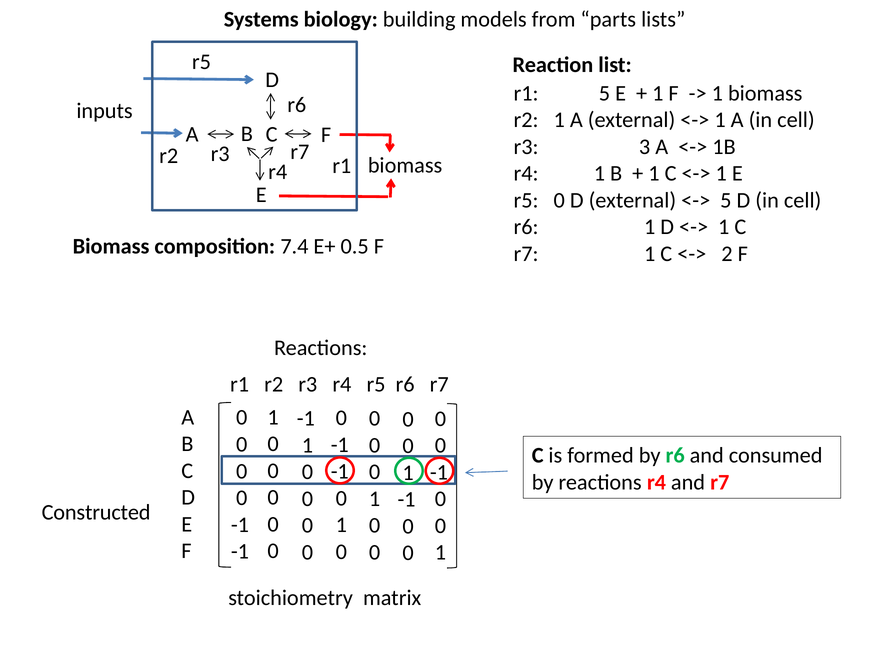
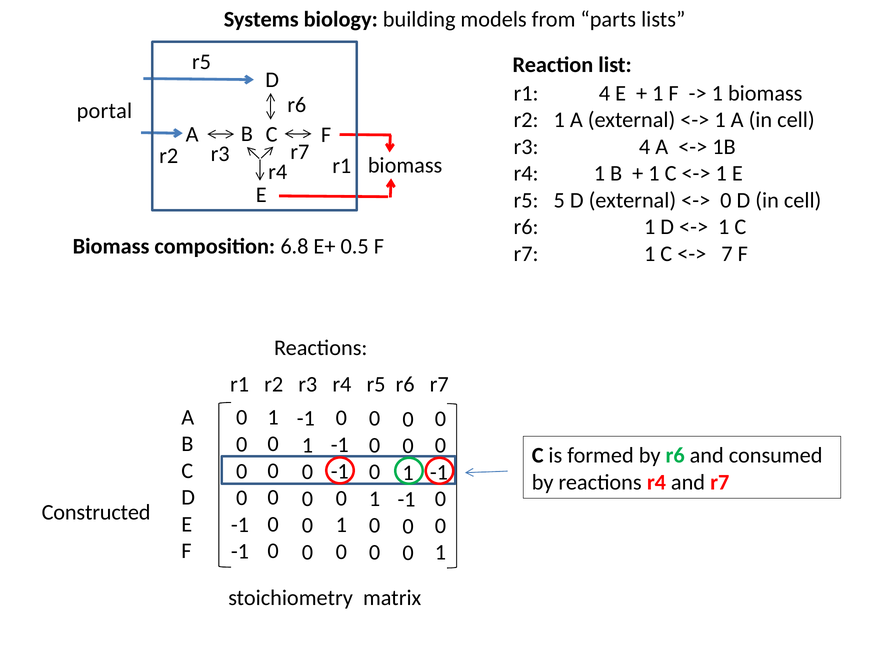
r1 5: 5 -> 4
inputs: inputs -> portal
r3 3: 3 -> 4
r5 0: 0 -> 5
5 at (726, 200): 5 -> 0
7.4: 7.4 -> 6.8
2: 2 -> 7
